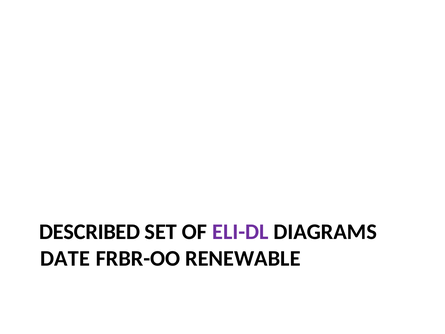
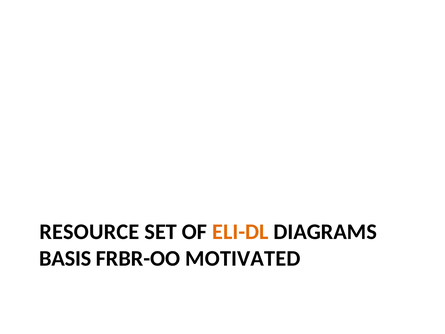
DESCRIBED: DESCRIBED -> RESOURCE
ELI-DL colour: purple -> orange
DATE: DATE -> BASIS
RENEWABLE: RENEWABLE -> MOTIVATED
